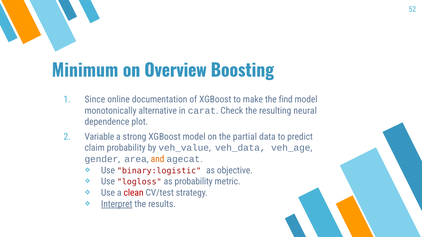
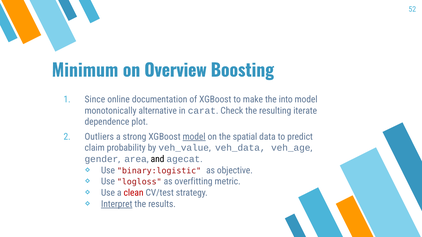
find: find -> into
neural: neural -> iterate
Variable: Variable -> Outliers
model at (194, 137) underline: none -> present
partial: partial -> spatial
and colour: orange -> black
as probability: probability -> overfitting
